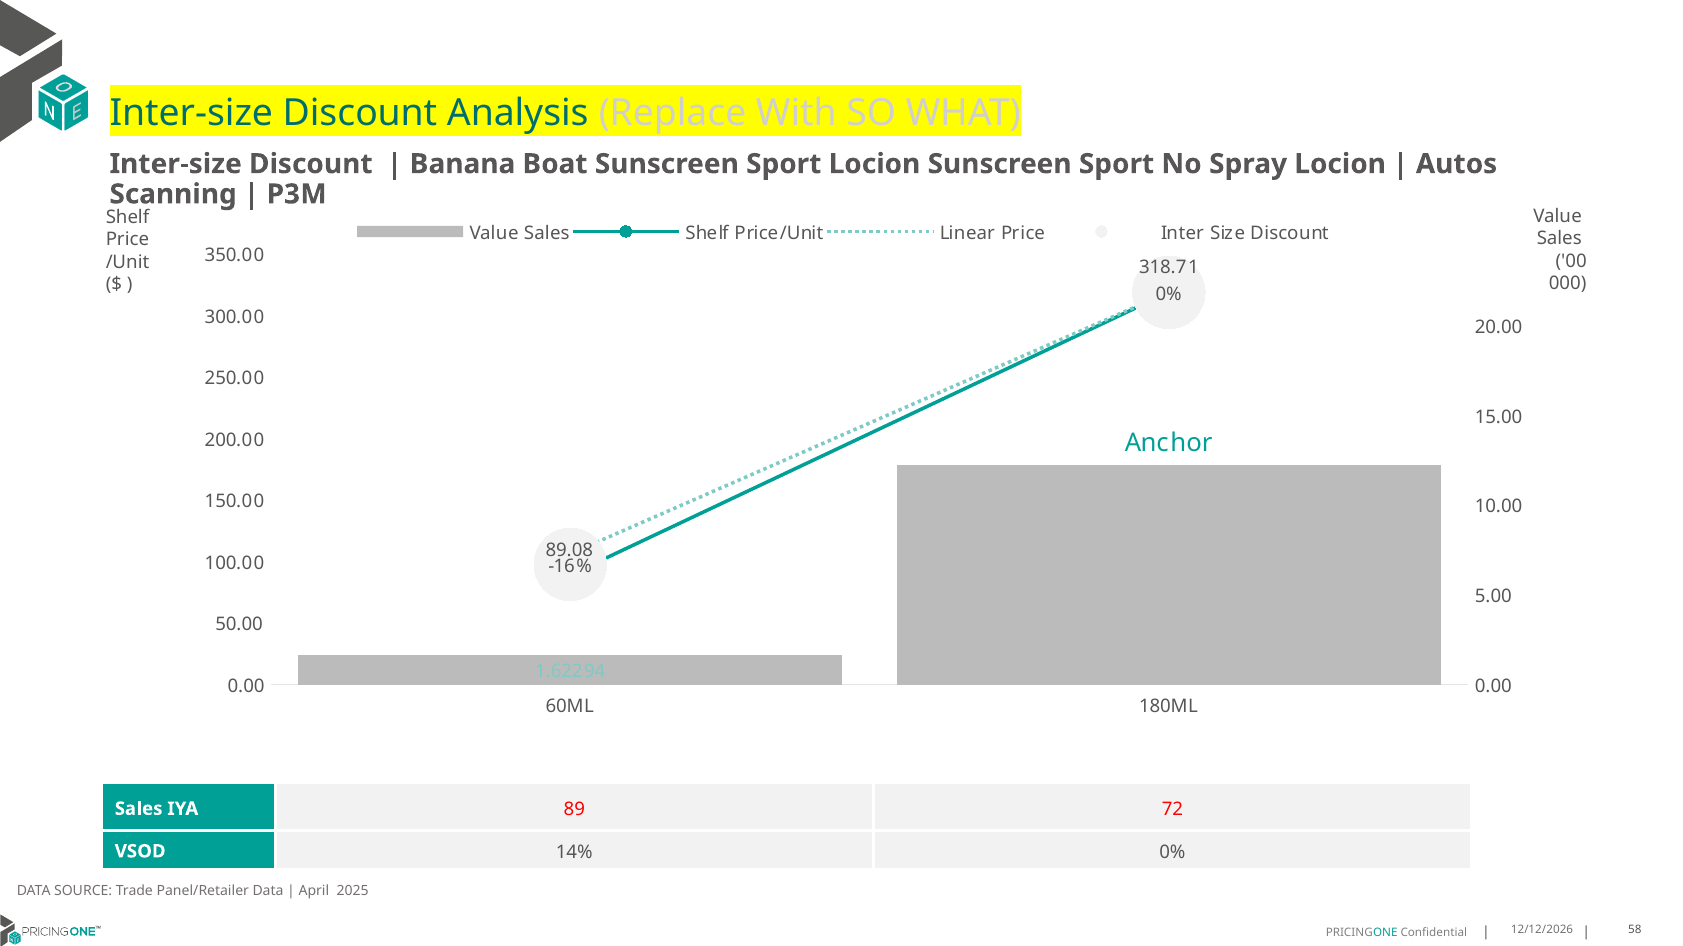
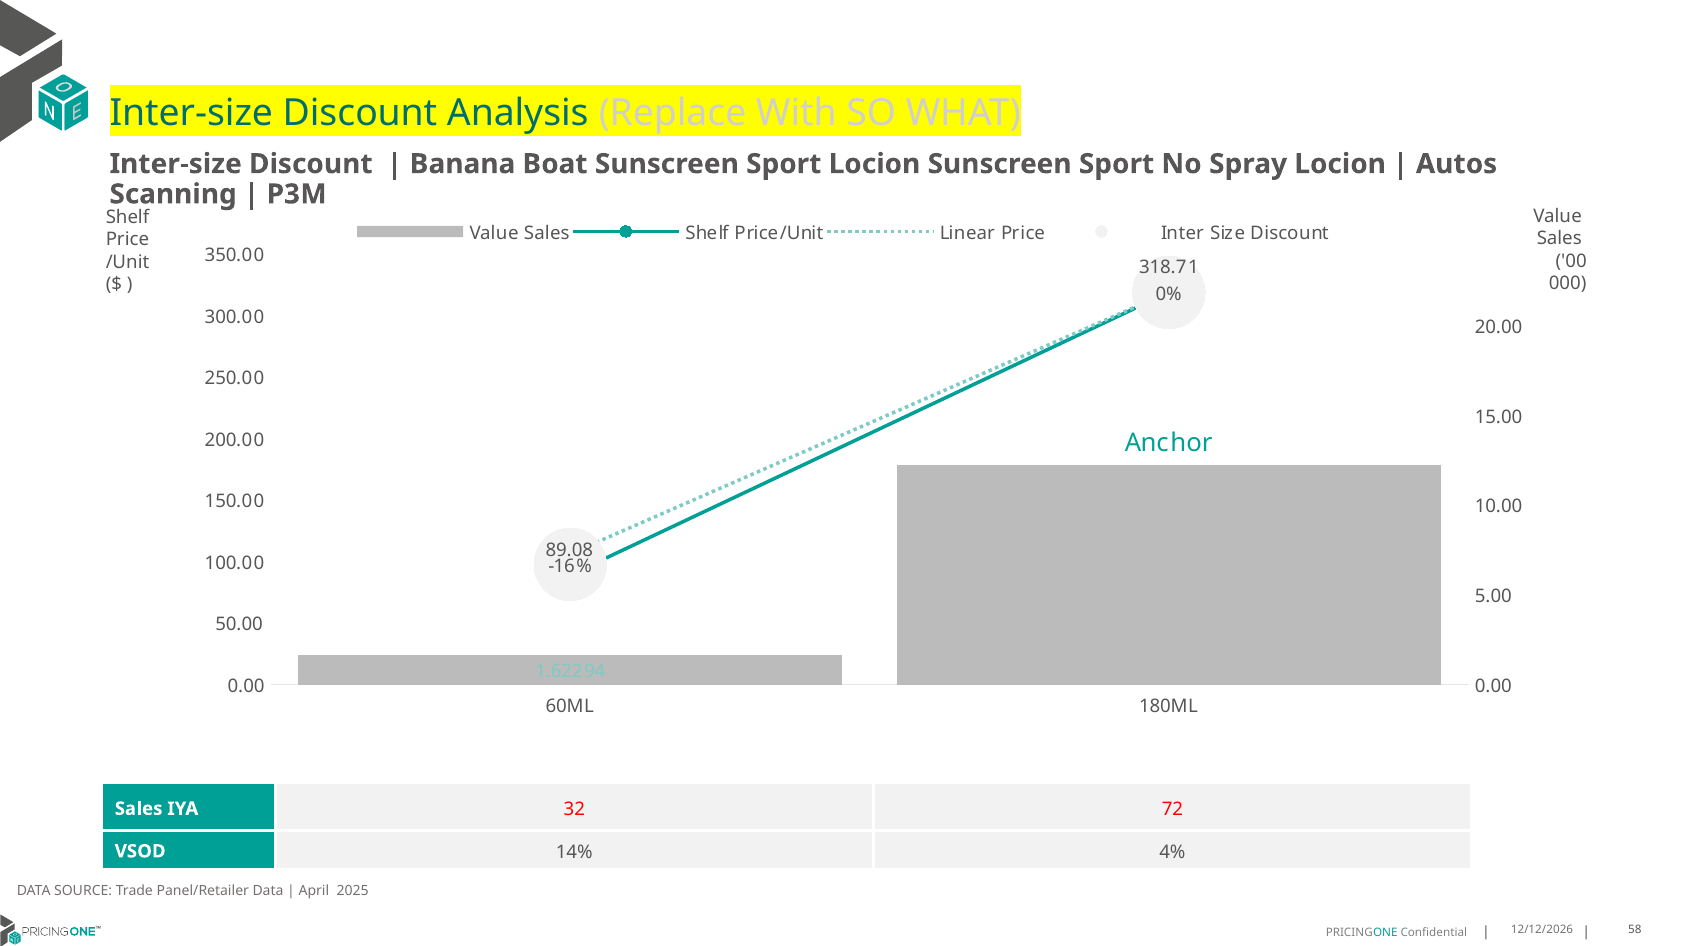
89: 89 -> 32
14% 0%: 0% -> 4%
